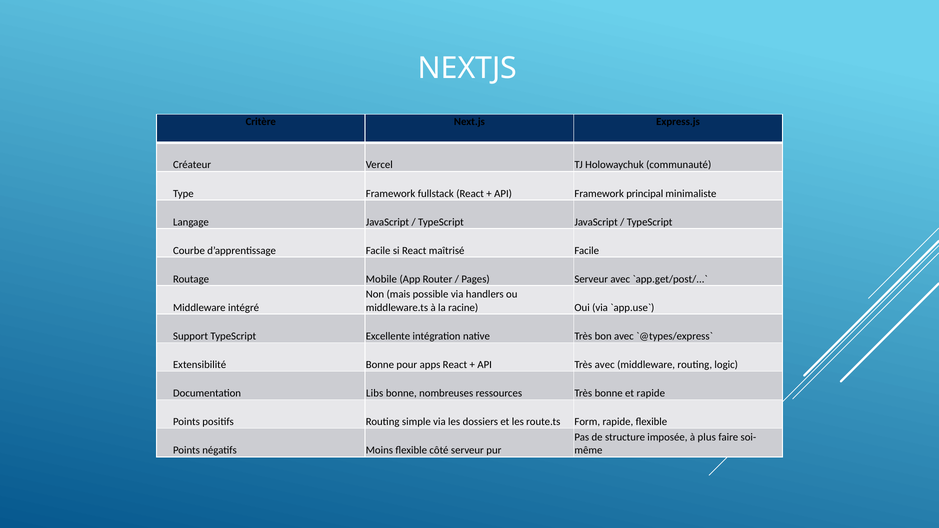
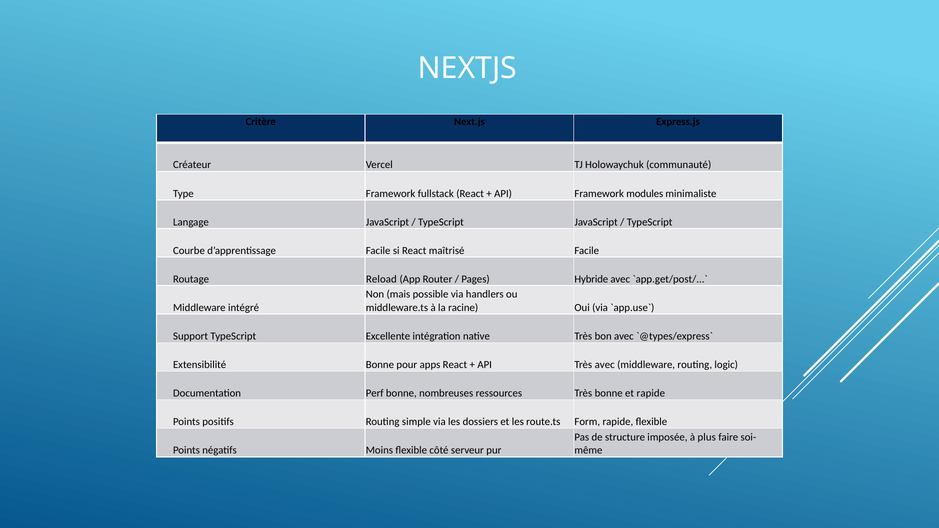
principal: principal -> modules
Mobile: Mobile -> Reload
Pages Serveur: Serveur -> Hybride
Libs: Libs -> Perf
